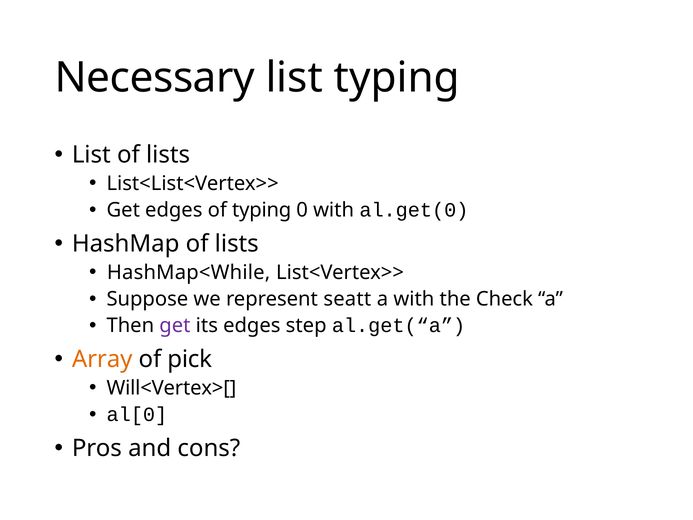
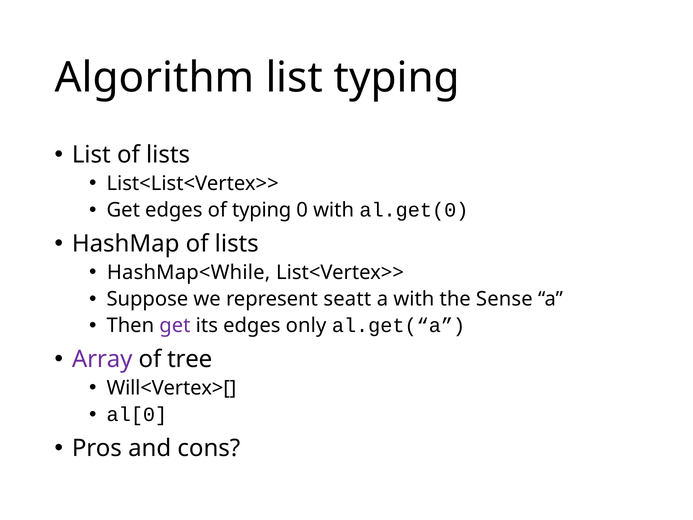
Necessary: Necessary -> Algorithm
Check: Check -> Sense
step: step -> only
Array colour: orange -> purple
pick: pick -> tree
